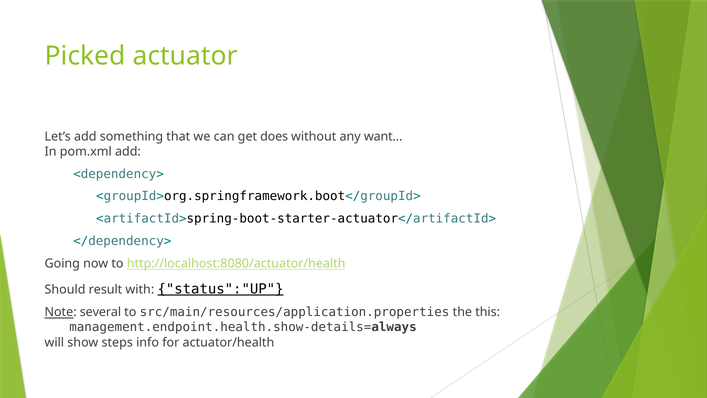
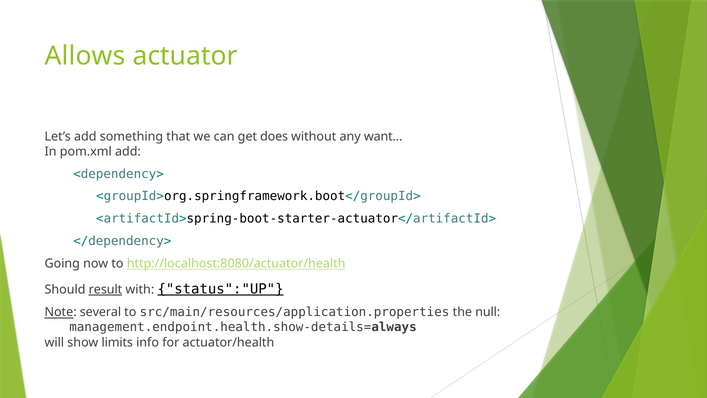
Picked: Picked -> Allows
result underline: none -> present
this: this -> null
steps: steps -> limits
